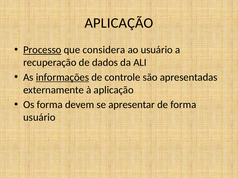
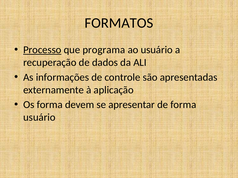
APLICAÇÃO at (119, 23): APLICAÇÃO -> FORMATOS
considera: considera -> programa
informações underline: present -> none
